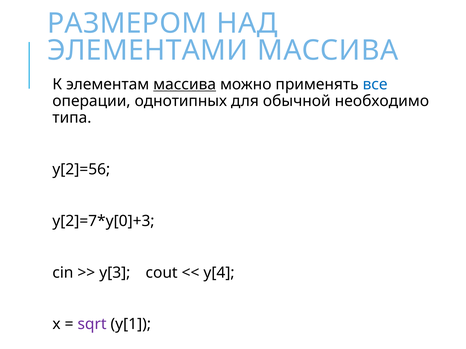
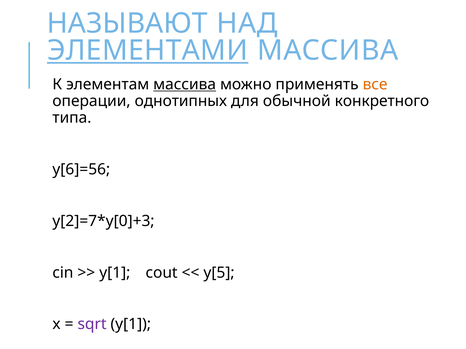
РАЗМЕРОМ: РАЗМЕРОМ -> НАЗЫВАЮТ
ЭЛЕМЕНТАМИ underline: none -> present
все colour: blue -> orange
необходимо: необходимо -> конкретного
y[2]=56: y[2]=56 -> y[6]=56
y[3 at (115, 273): y[3 -> y[1
y[4: y[4 -> y[5
